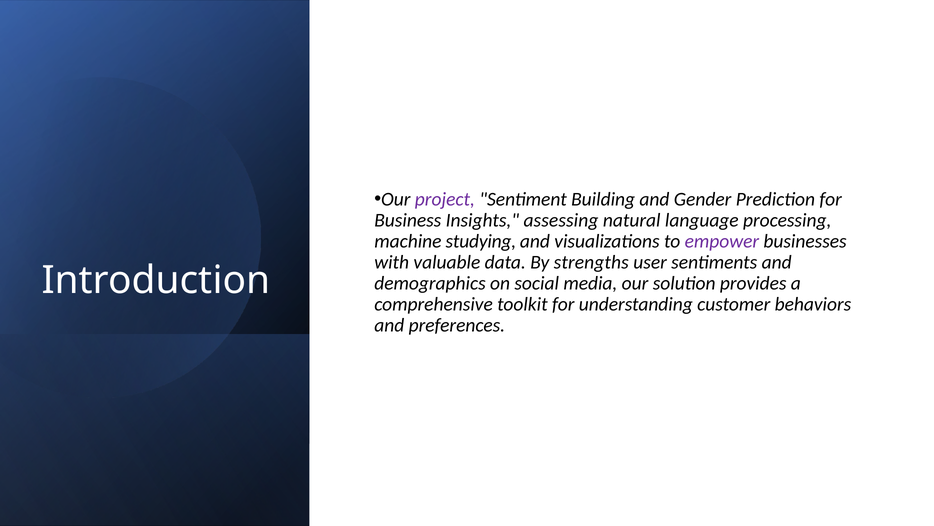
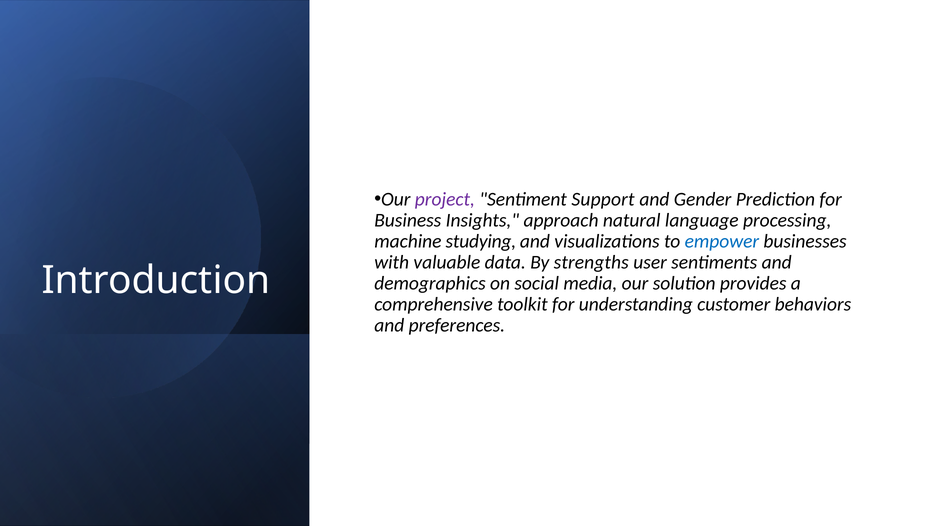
Building: Building -> Support
assessing: assessing -> approach
empower colour: purple -> blue
